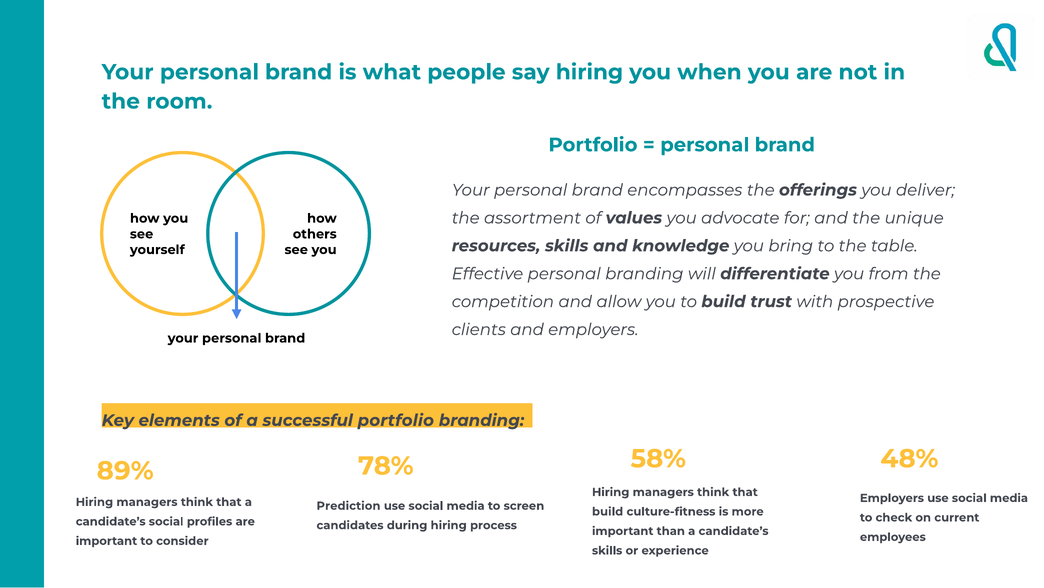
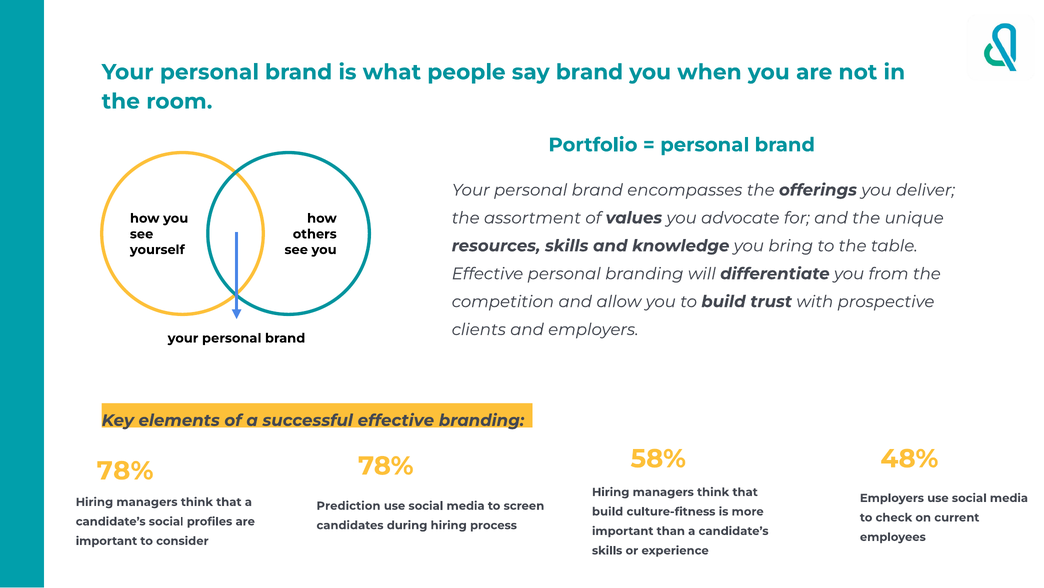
say hiring: hiring -> brand
successful portfolio: portfolio -> effective
89% at (125, 470): 89% -> 78%
